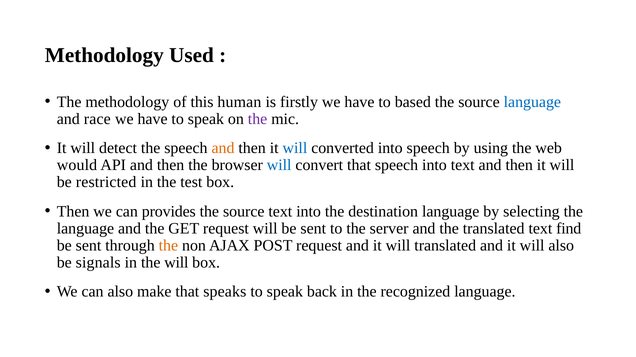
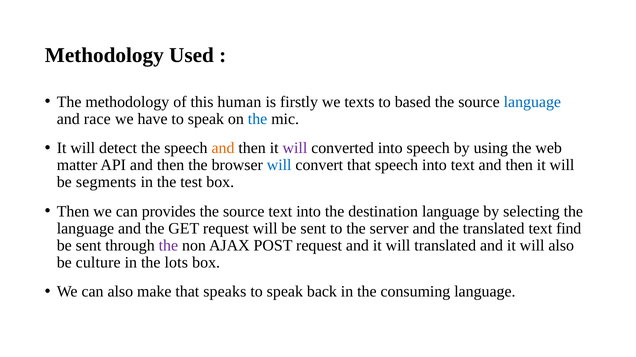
firstly we have: have -> texts
the at (258, 119) colour: purple -> blue
will at (295, 148) colour: blue -> purple
would: would -> matter
restricted: restricted -> segments
the at (168, 246) colour: orange -> purple
signals: signals -> culture
the will: will -> lots
recognized: recognized -> consuming
